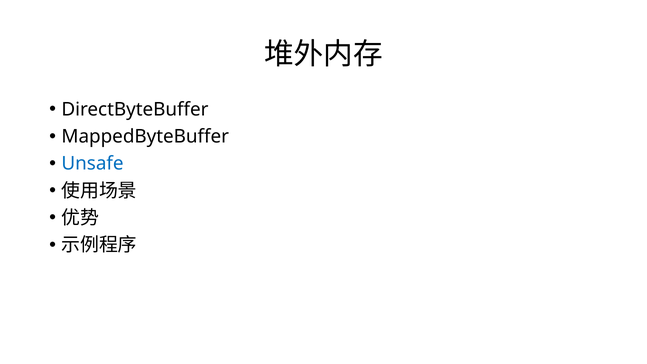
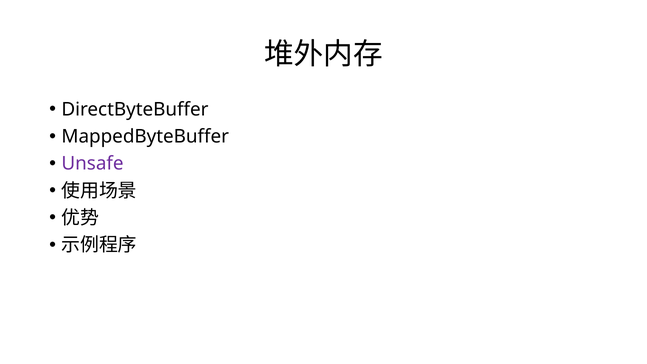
Unsafe colour: blue -> purple
